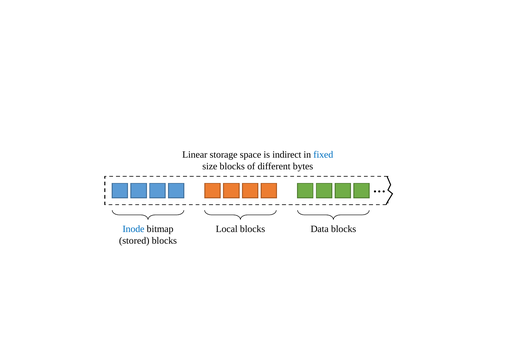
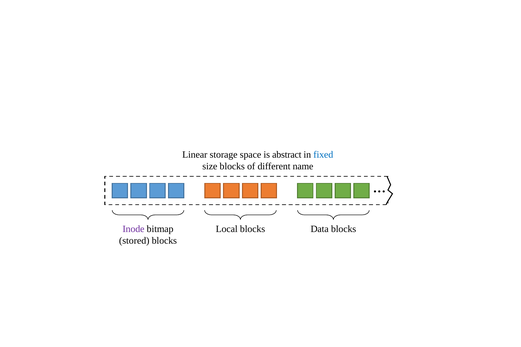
indirect: indirect -> abstract
bytes: bytes -> name
Inode colour: blue -> purple
